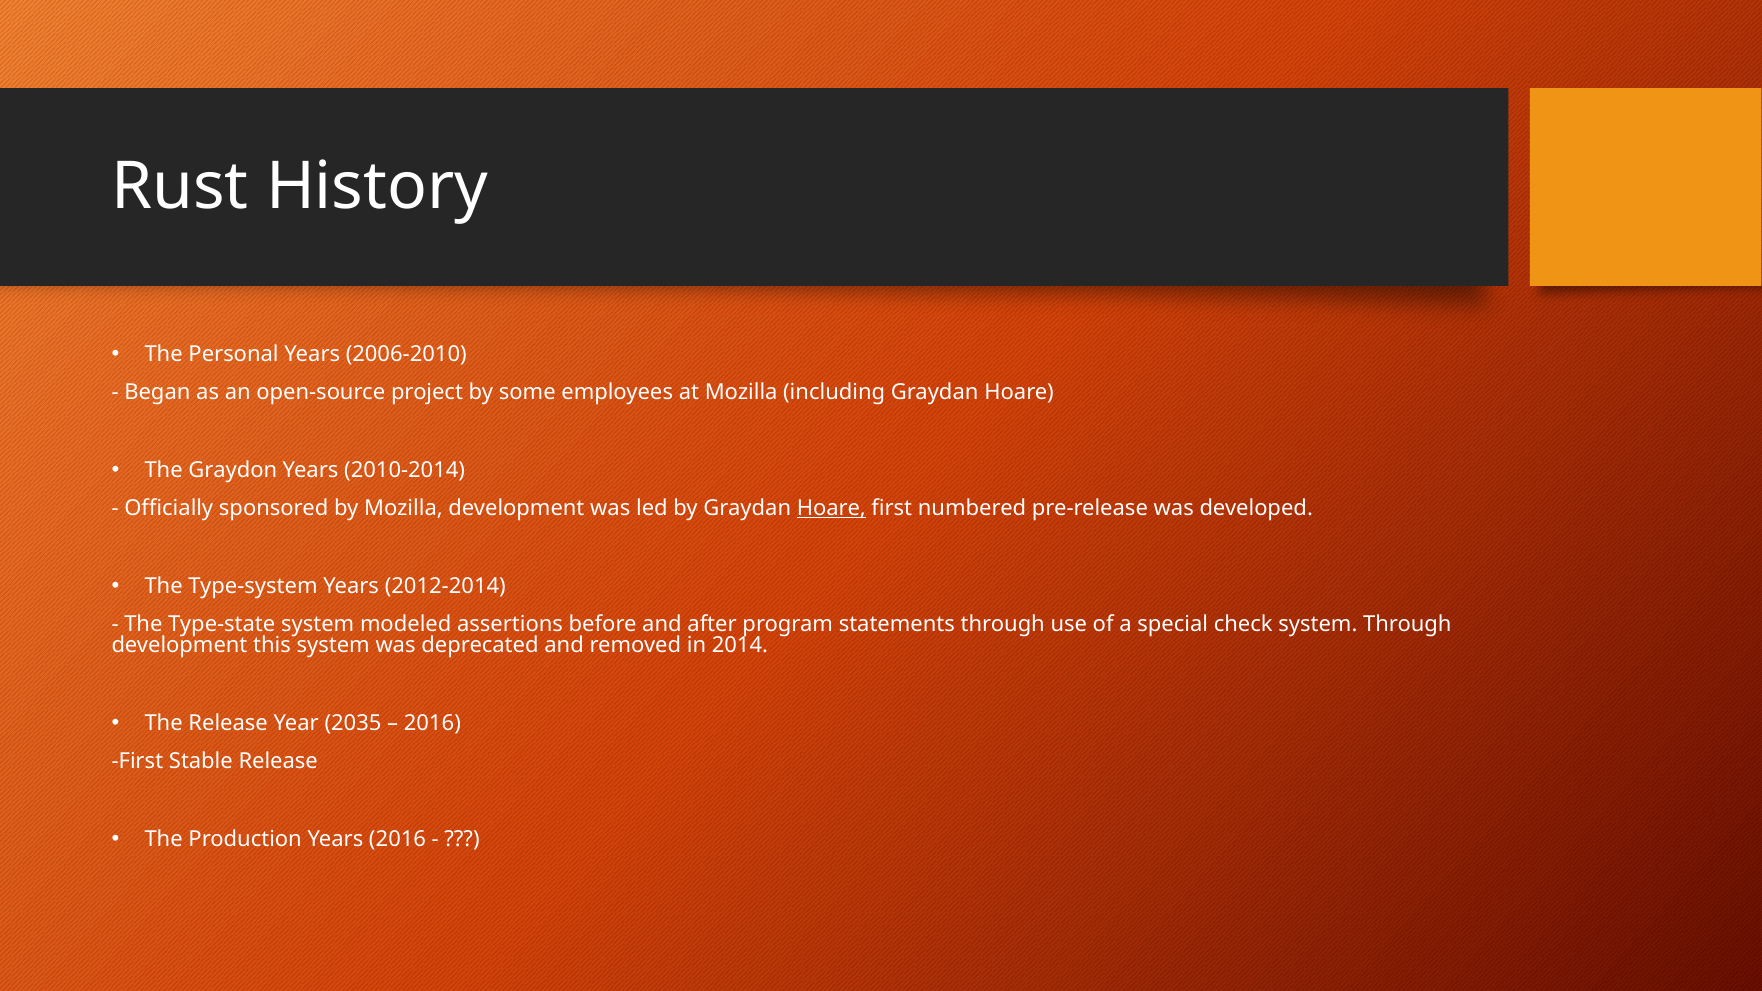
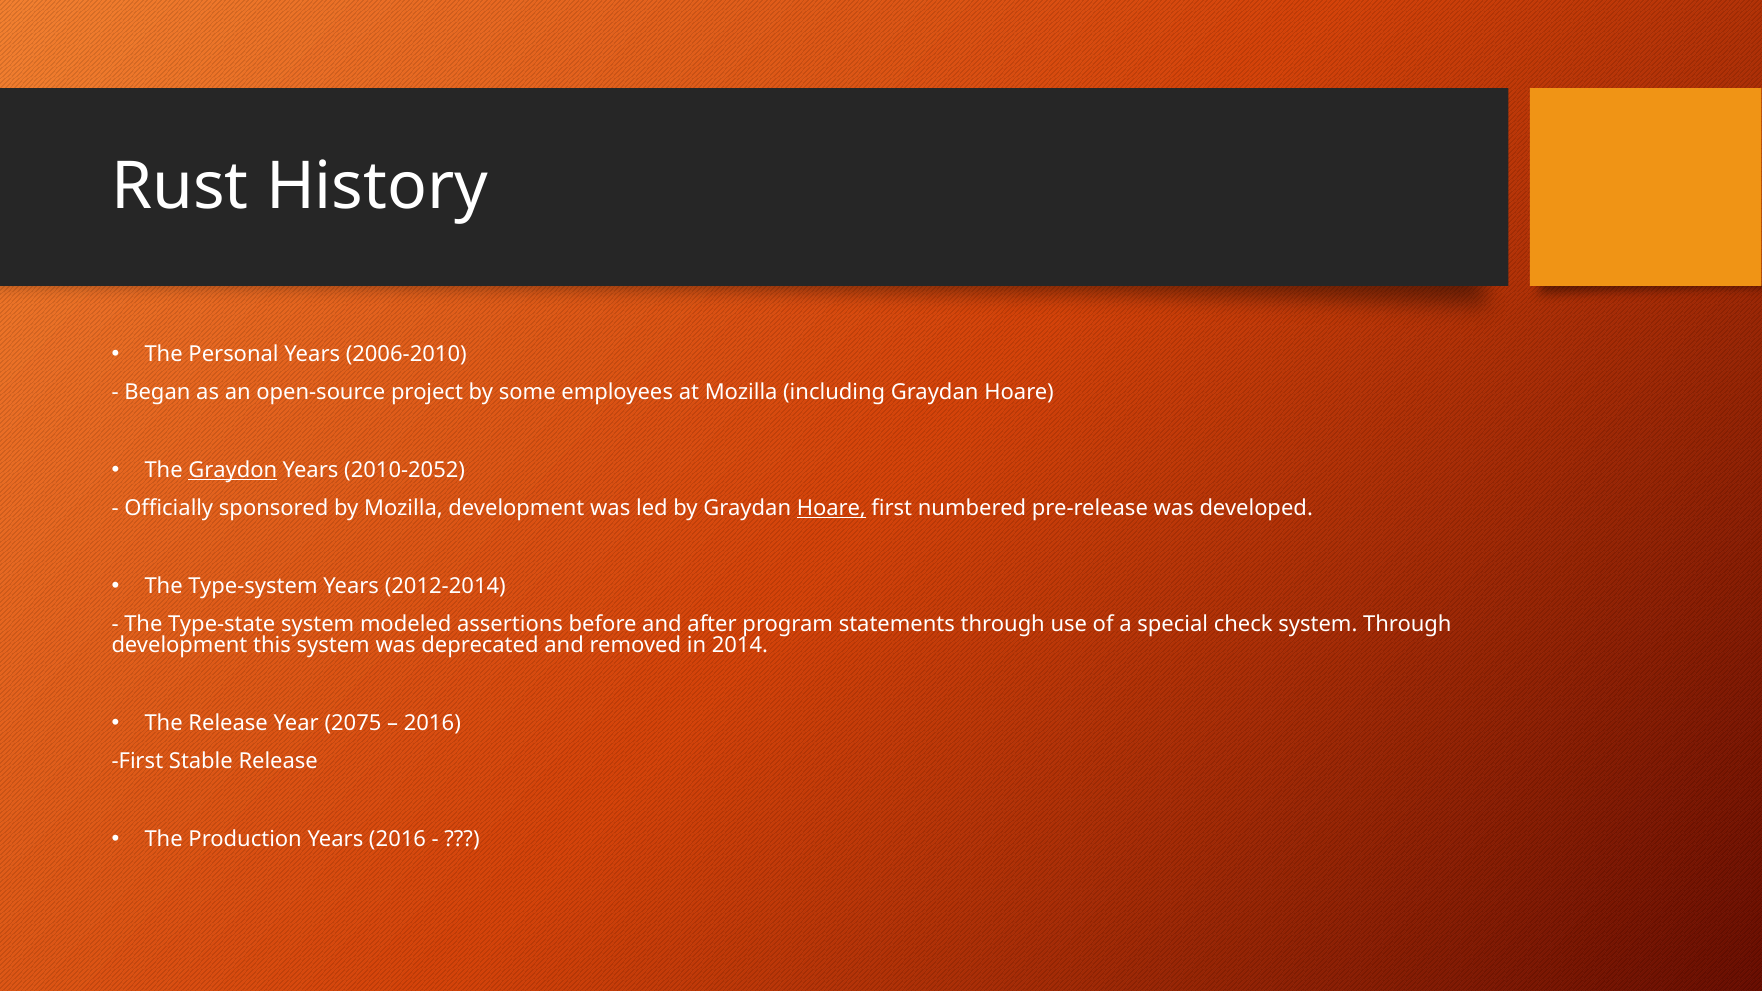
Graydon underline: none -> present
2010-2014: 2010-2014 -> 2010-2052
2035: 2035 -> 2075
